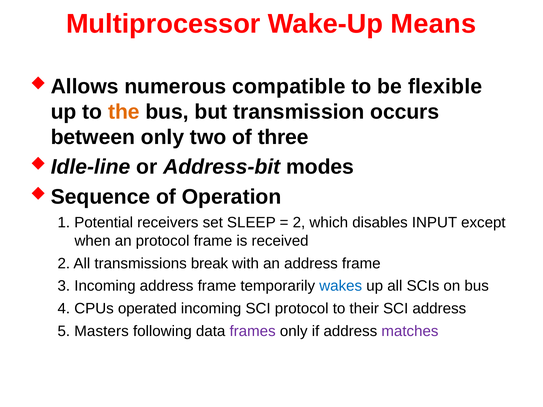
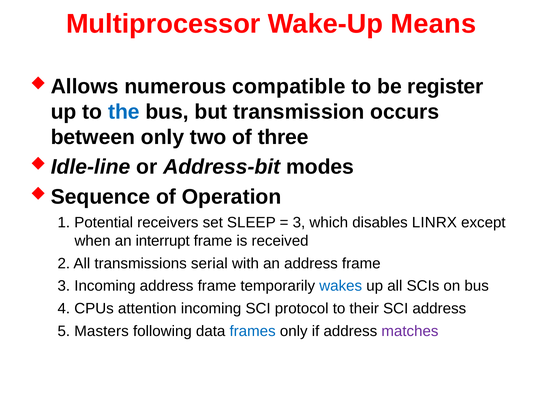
flexible: flexible -> register
the colour: orange -> blue
2 at (299, 223): 2 -> 3
INPUT: INPUT -> LINRX
an protocol: protocol -> interrupt
break: break -> serial
operated: operated -> attention
frames colour: purple -> blue
